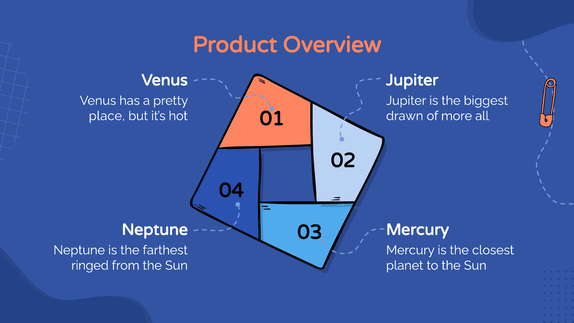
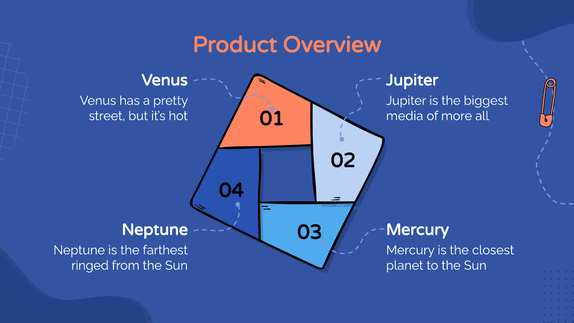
place: place -> street
drawn: drawn -> media
